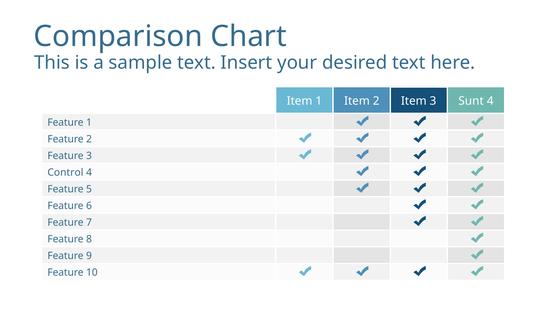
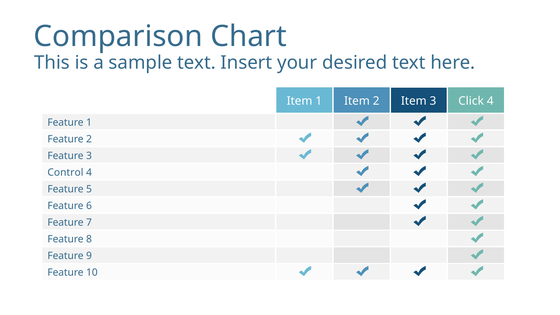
Sunt: Sunt -> Click
